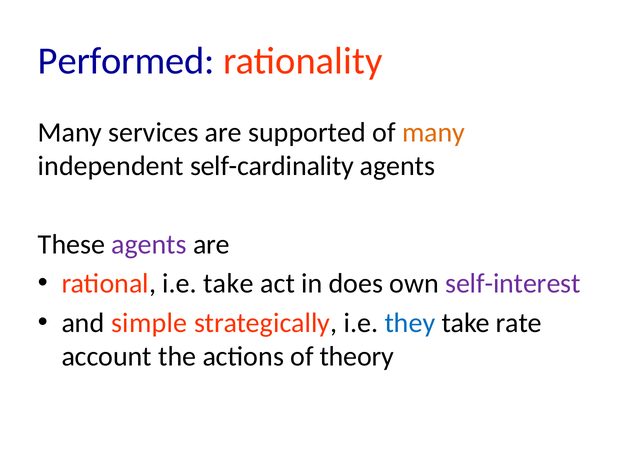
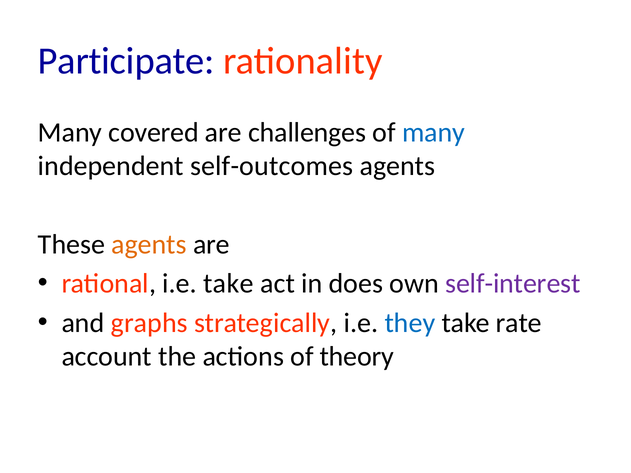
Performed: Performed -> Participate
services: services -> covered
supported: supported -> challenges
many at (434, 132) colour: orange -> blue
self-cardinality: self-cardinality -> self-outcomes
agents at (149, 245) colour: purple -> orange
simple: simple -> graphs
